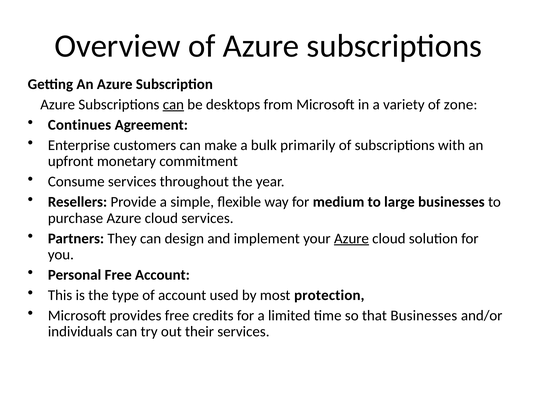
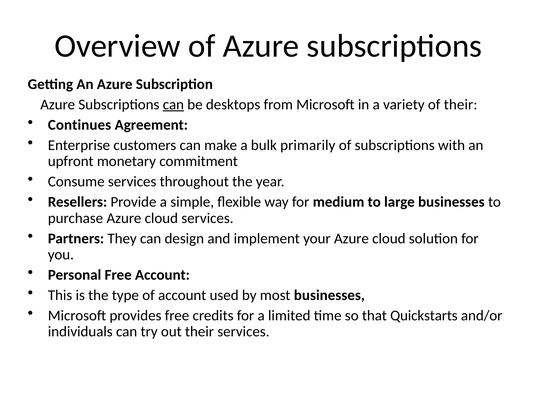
of zone: zone -> their
Azure at (351, 239) underline: present -> none
most protection: protection -> businesses
that Businesses: Businesses -> Quickstarts
